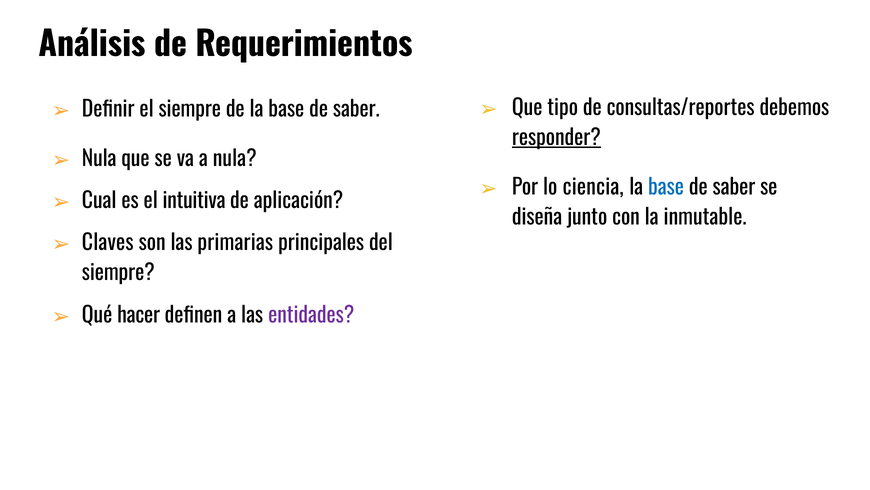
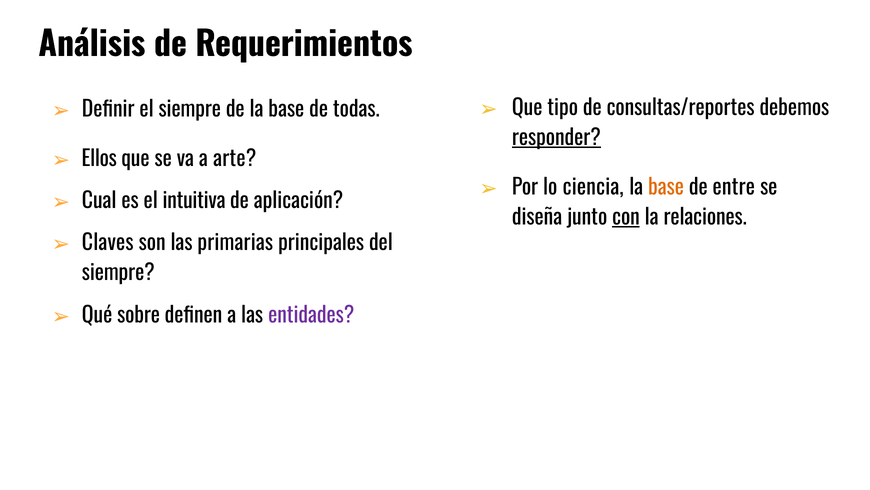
saber at (356, 109): saber -> todas
Nula at (99, 159): Nula -> Ellos
a nula: nula -> arte
base at (666, 187) colour: blue -> orange
saber at (734, 187): saber -> entre
con underline: none -> present
inmutable: inmutable -> relaciones
hacer: hacer -> sobre
